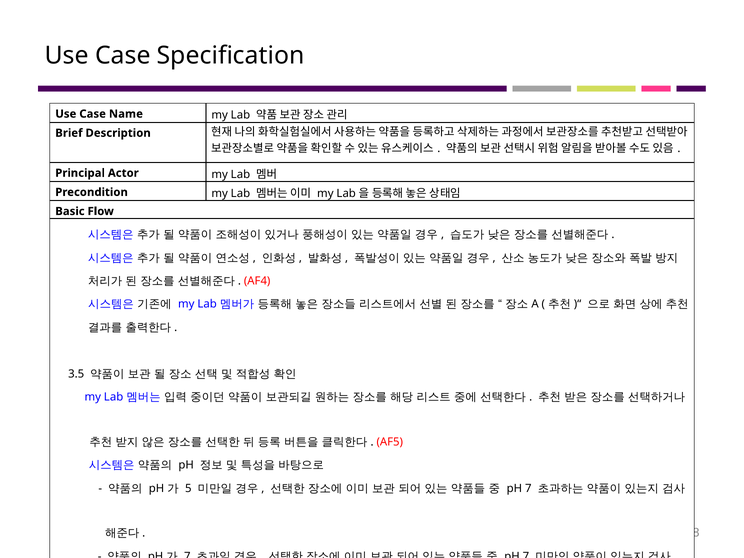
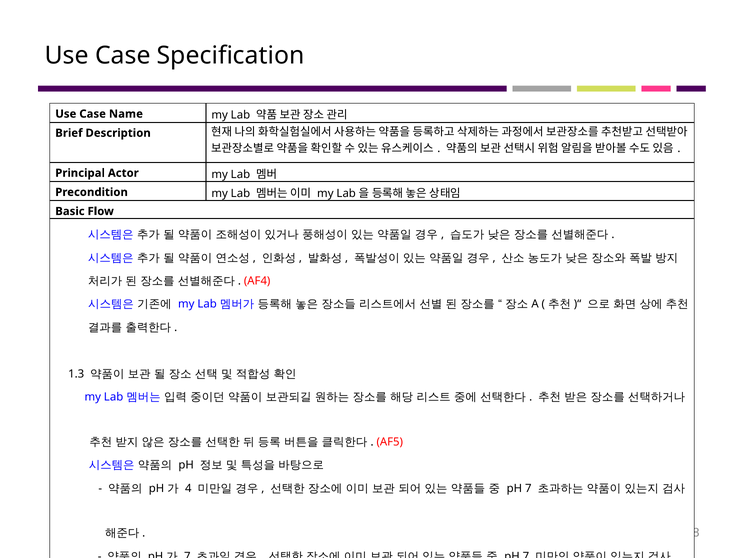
3.5: 3.5 -> 1.3
5: 5 -> 4
